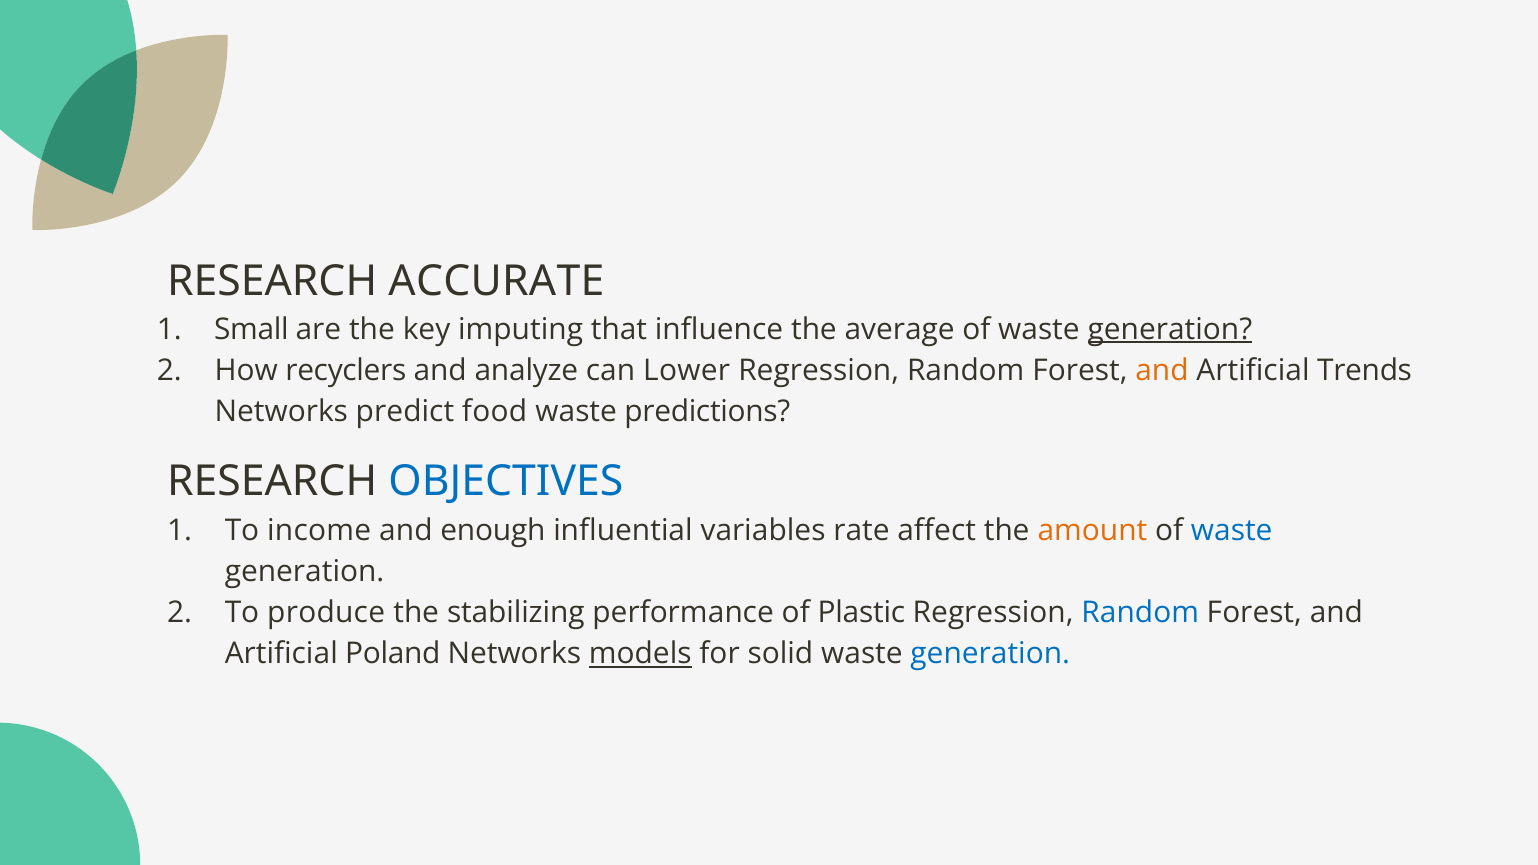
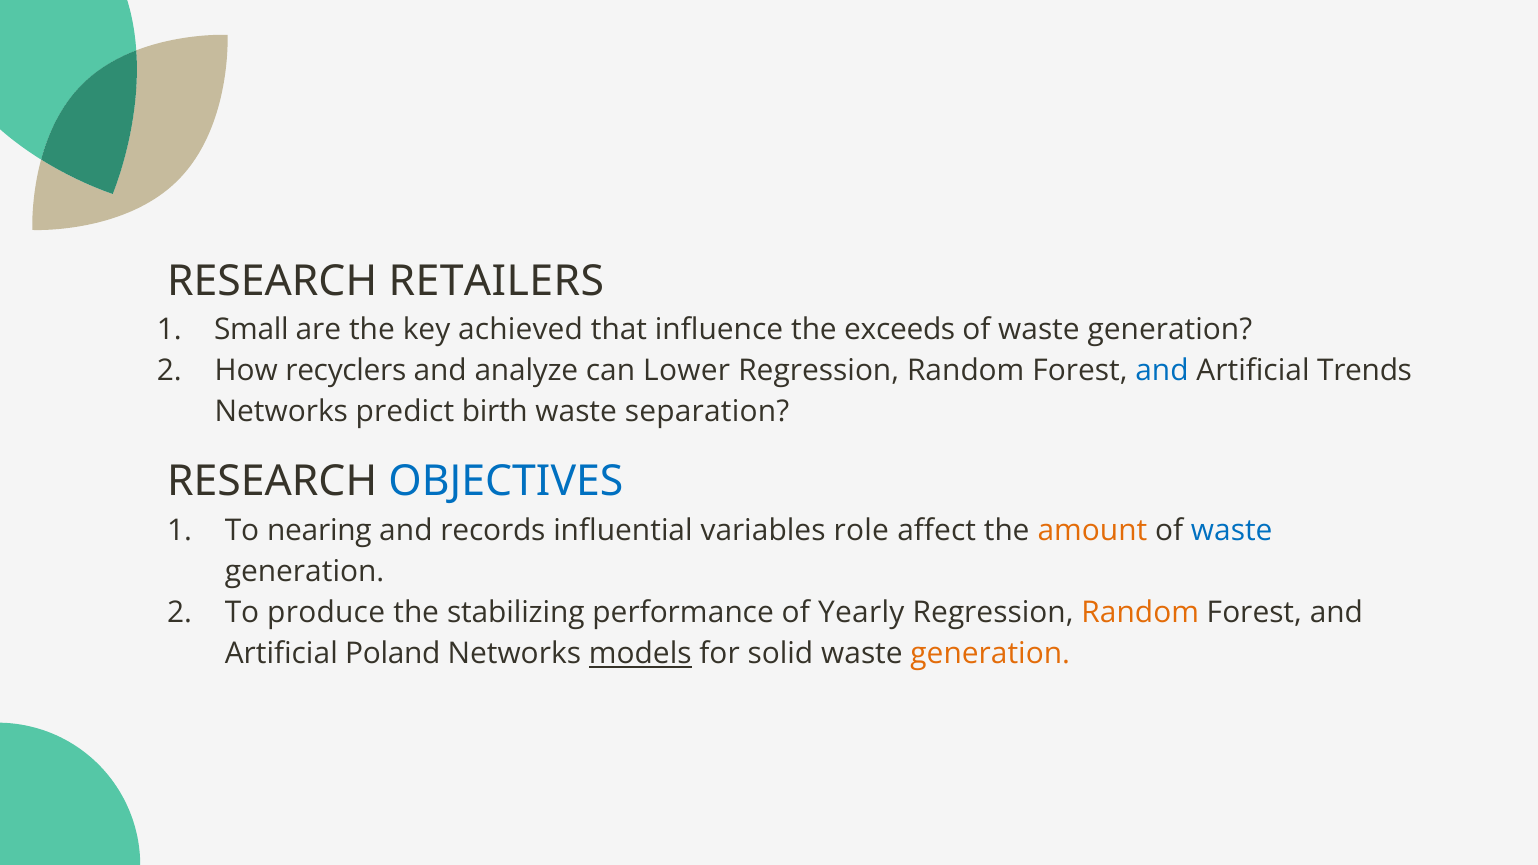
ACCURATE: ACCURATE -> RETAILERS
imputing: imputing -> achieved
average: average -> exceeds
generation at (1170, 329) underline: present -> none
and at (1162, 370) colour: orange -> blue
food: food -> birth
predictions: predictions -> separation
income: income -> nearing
enough: enough -> records
rate: rate -> role
Plastic: Plastic -> Yearly
Random at (1140, 613) colour: blue -> orange
generation at (990, 654) colour: blue -> orange
